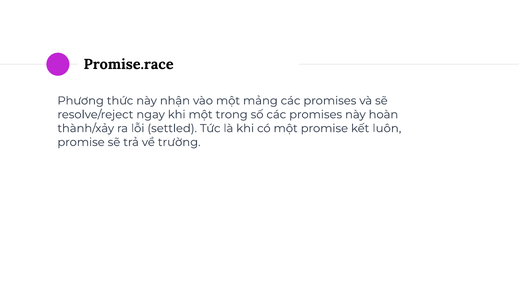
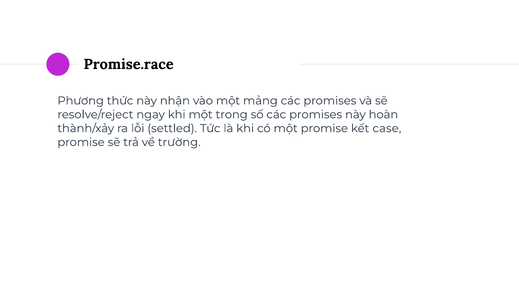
luôn: luôn -> case
